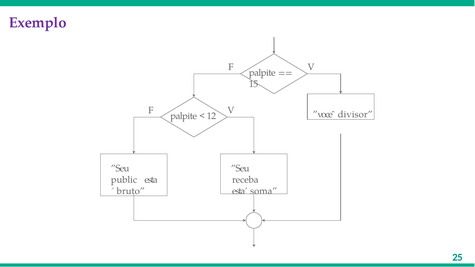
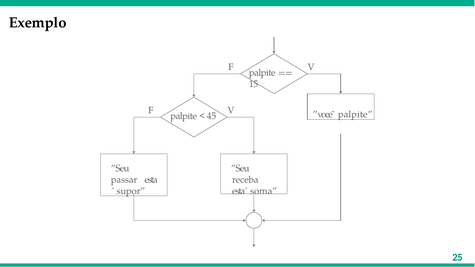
Exemplo colour: purple -> black
”voceˆ divisor: divisor -> palpite
12: 12 -> 45
public: public -> passar
bruto: bruto -> supor
